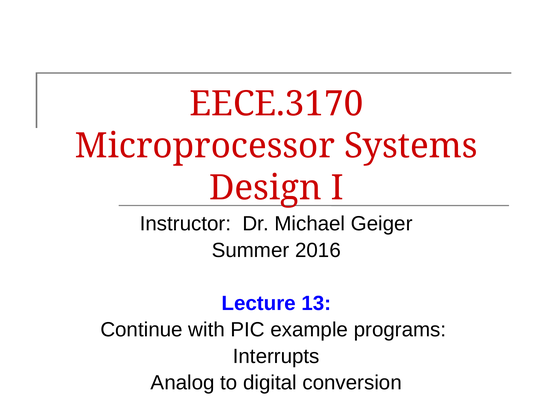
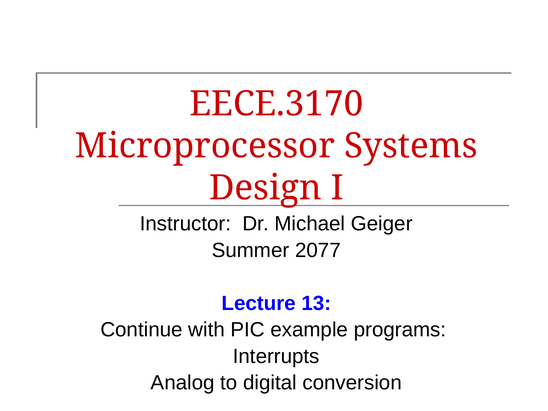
2016: 2016 -> 2077
